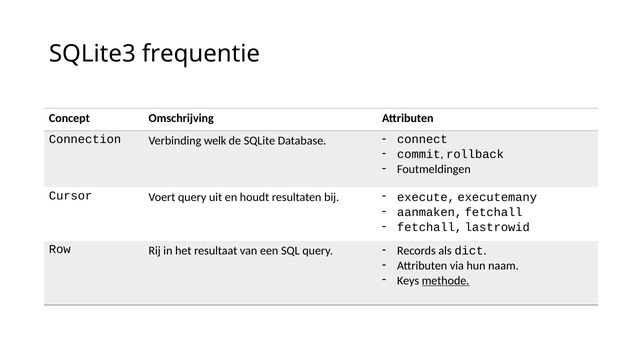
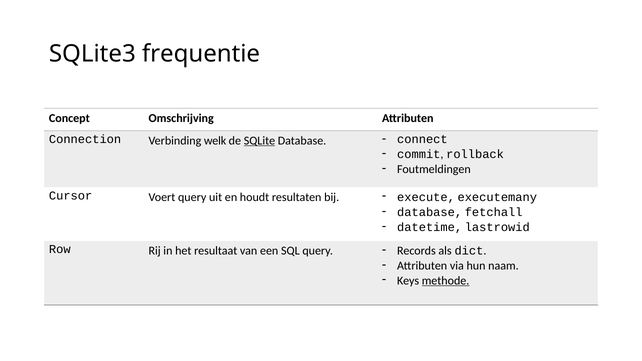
SQLite underline: none -> present
aanmaken at (430, 212): aanmaken -> database
fetchall at (430, 227): fetchall -> datetime
